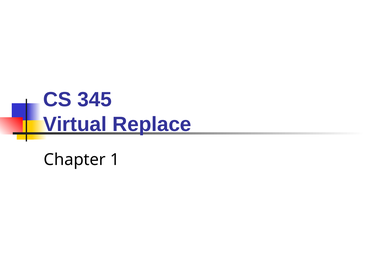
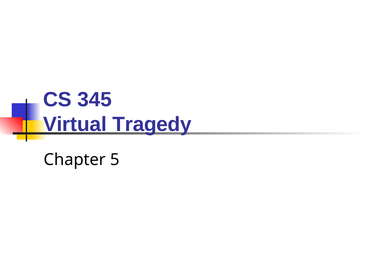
Replace: Replace -> Tragedy
1: 1 -> 5
